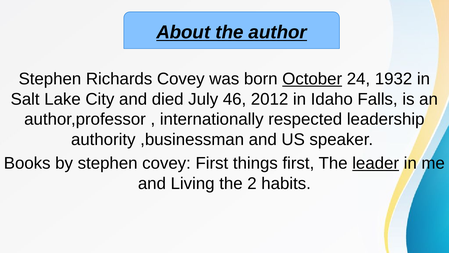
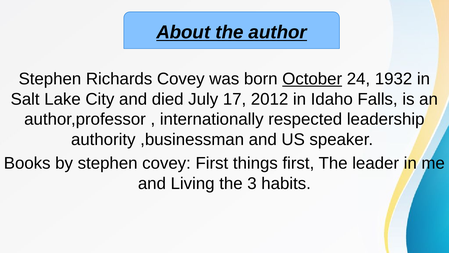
46: 46 -> 17
leader underline: present -> none
2: 2 -> 3
